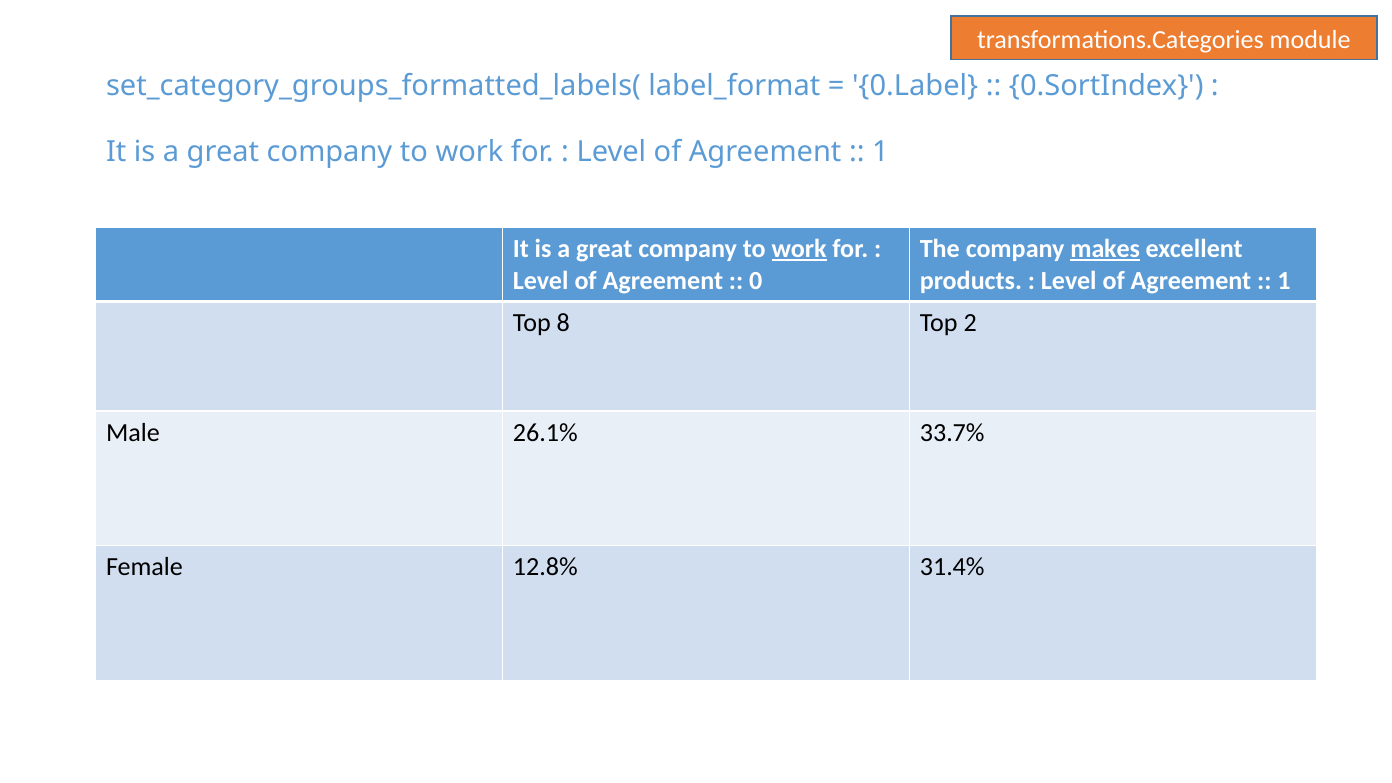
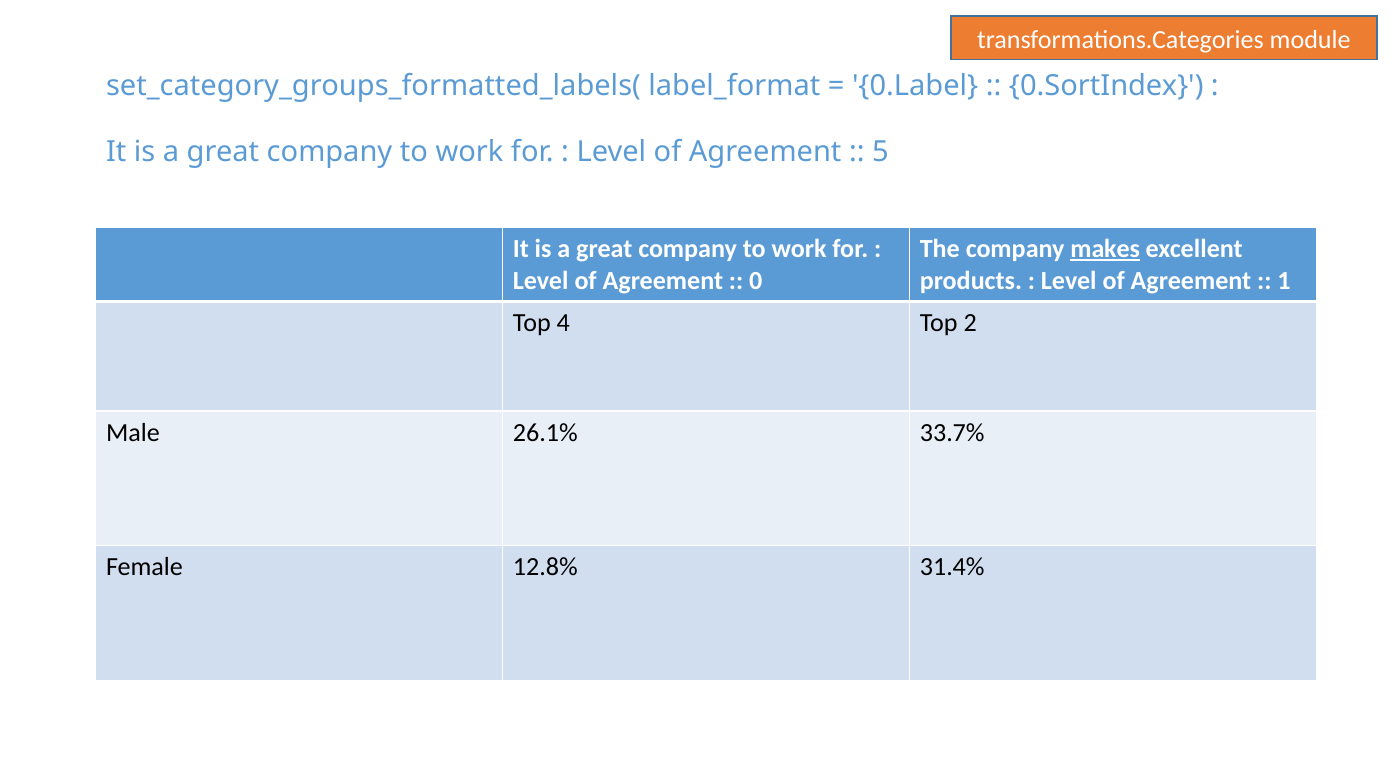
1 at (880, 152): 1 -> 5
work at (799, 249) underline: present -> none
8: 8 -> 4
